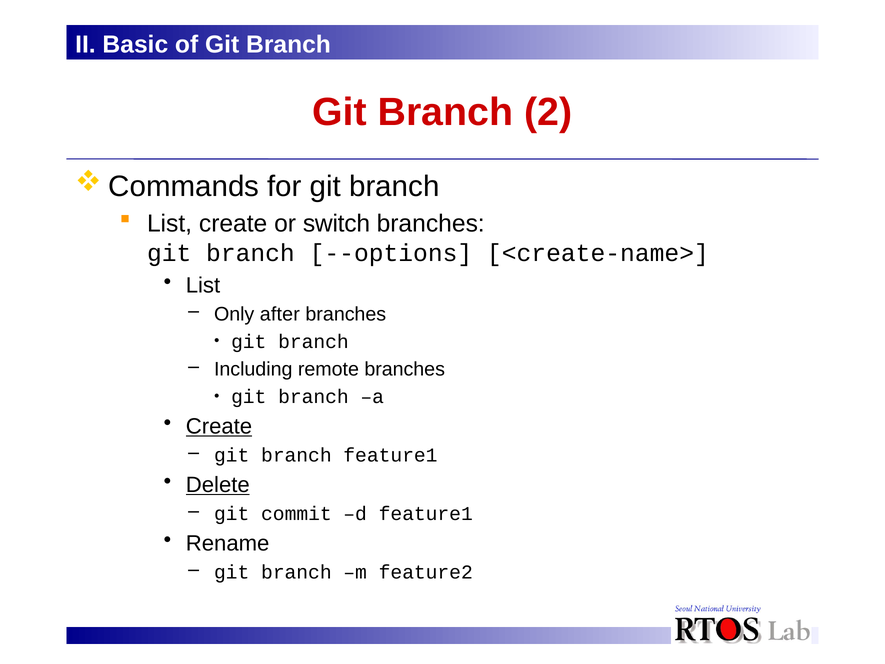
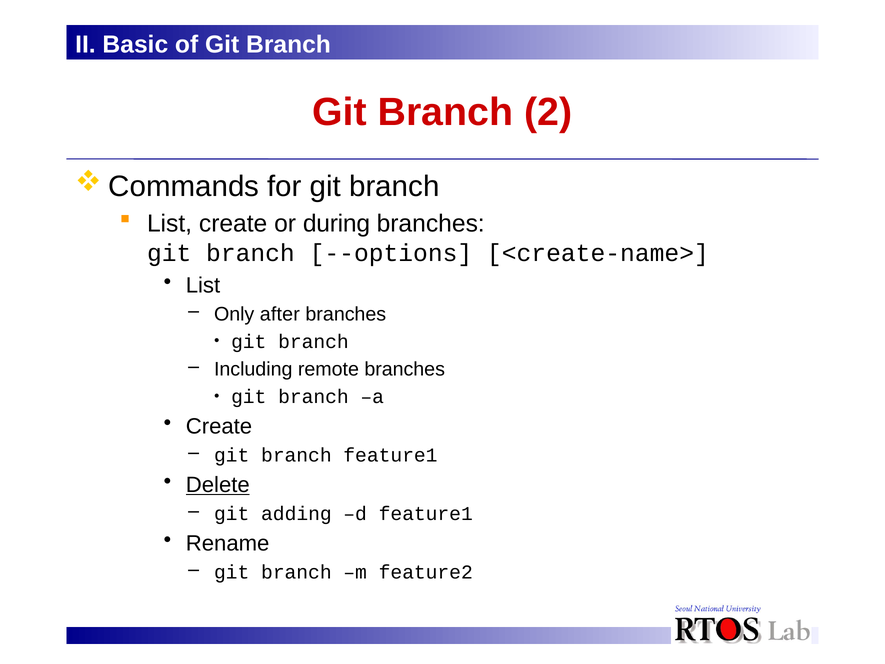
switch: switch -> during
Create at (219, 426) underline: present -> none
commit: commit -> adding
